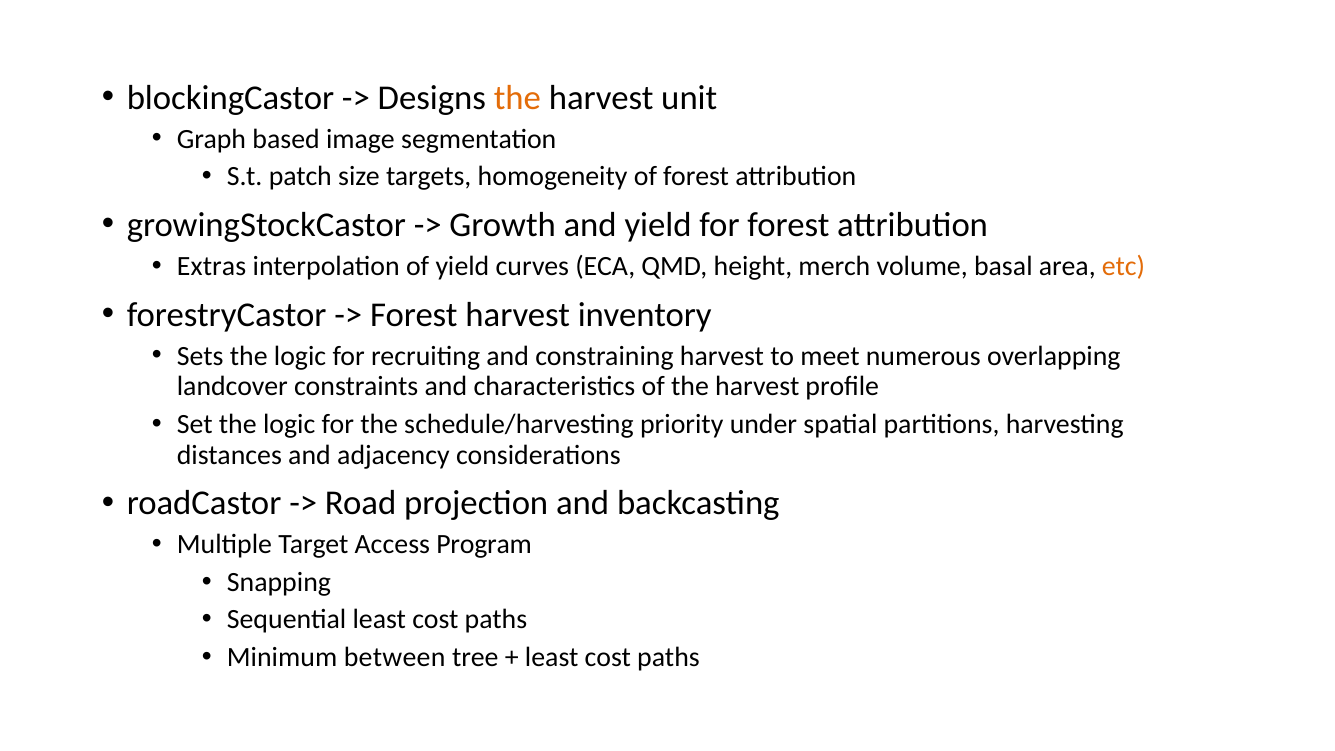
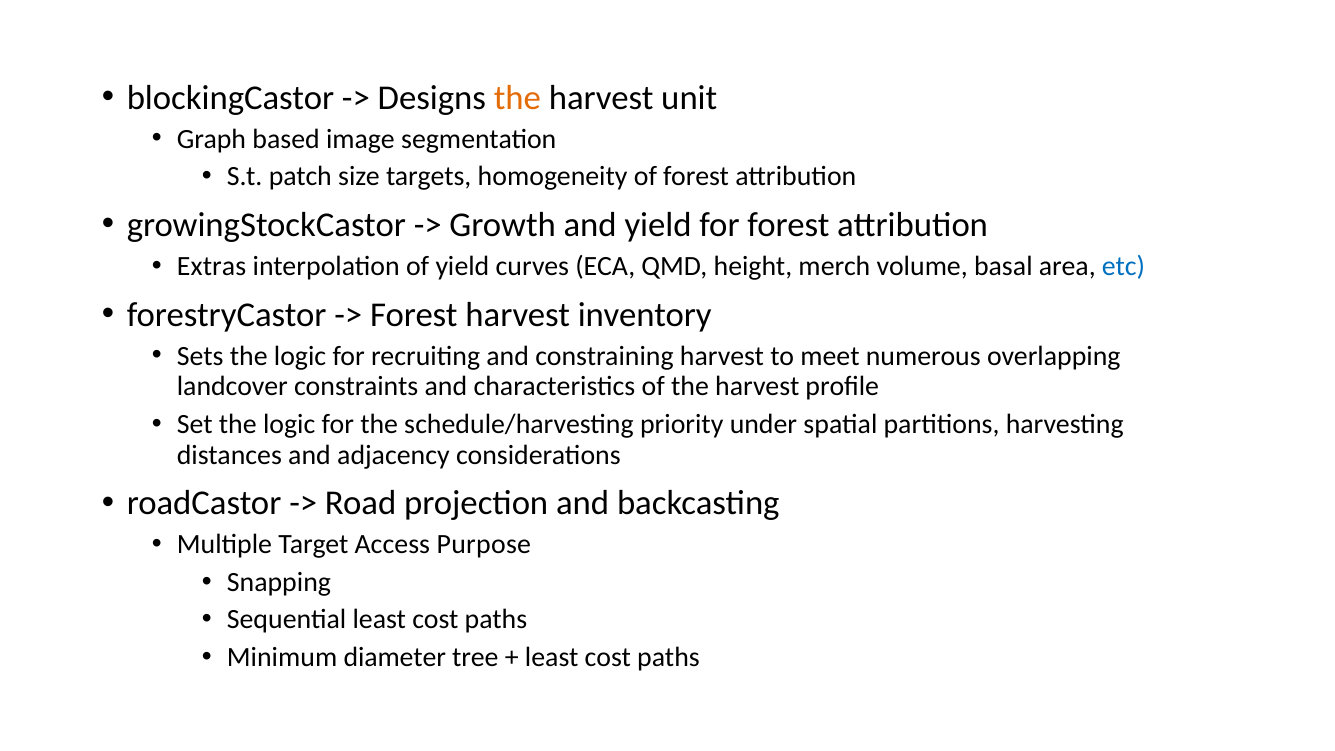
etc colour: orange -> blue
Program: Program -> Purpose
between: between -> diameter
